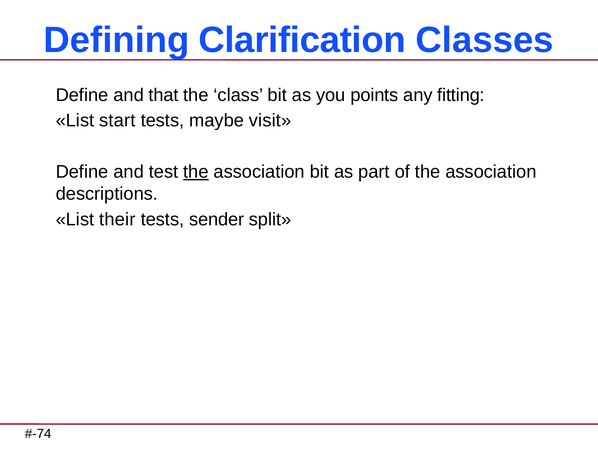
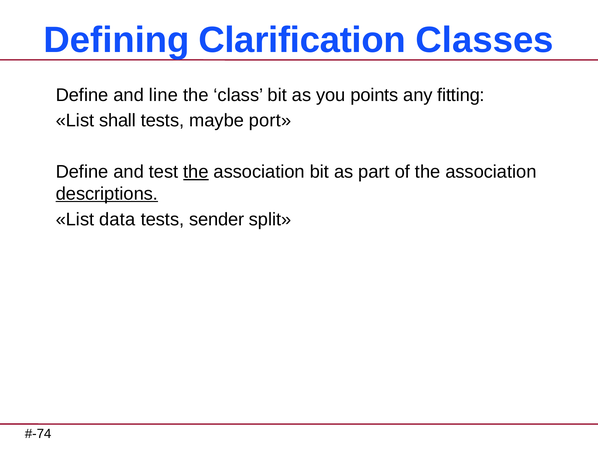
that: that -> line
start: start -> shall
visit: visit -> port
descriptions underline: none -> present
their: their -> data
